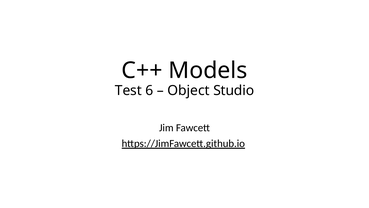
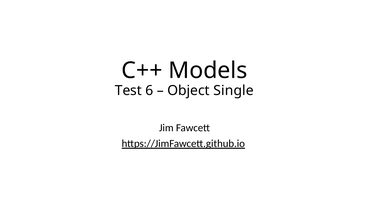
Studio: Studio -> Single
